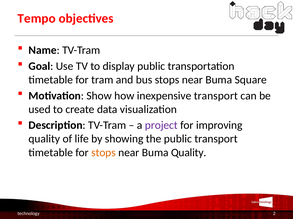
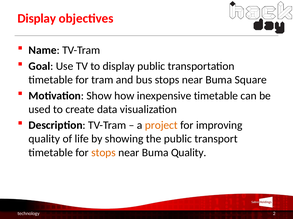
Tempo at (37, 18): Tempo -> Display
inexpensive transport: transport -> timetable
project colour: purple -> orange
